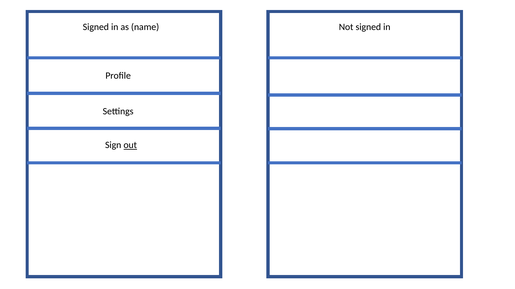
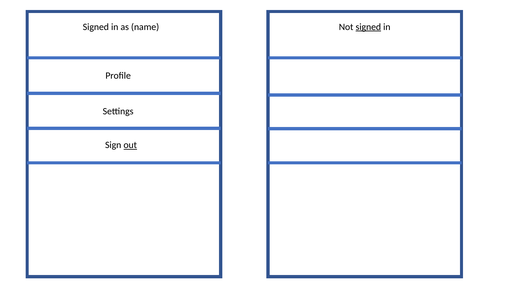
signed at (368, 27) underline: none -> present
